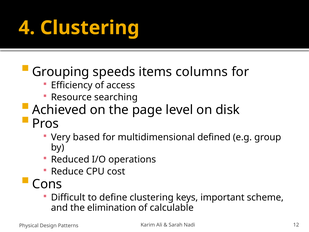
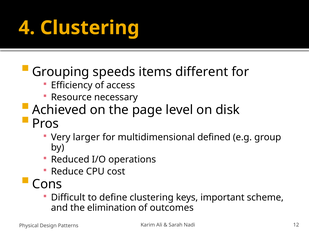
columns: columns -> different
searching: searching -> necessary
based: based -> larger
calculable: calculable -> outcomes
